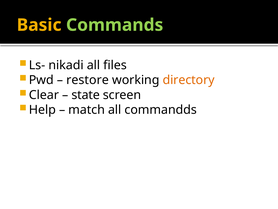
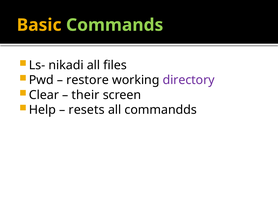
directory colour: orange -> purple
state: state -> their
match: match -> resets
